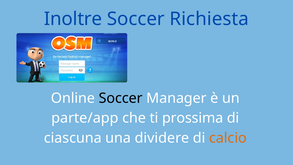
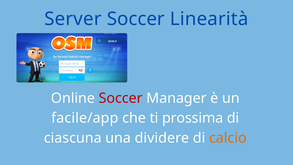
Inoltre: Inoltre -> Server
Richiesta: Richiesta -> Linearità
Soccer at (121, 98) colour: black -> red
parte/app: parte/app -> facile/app
